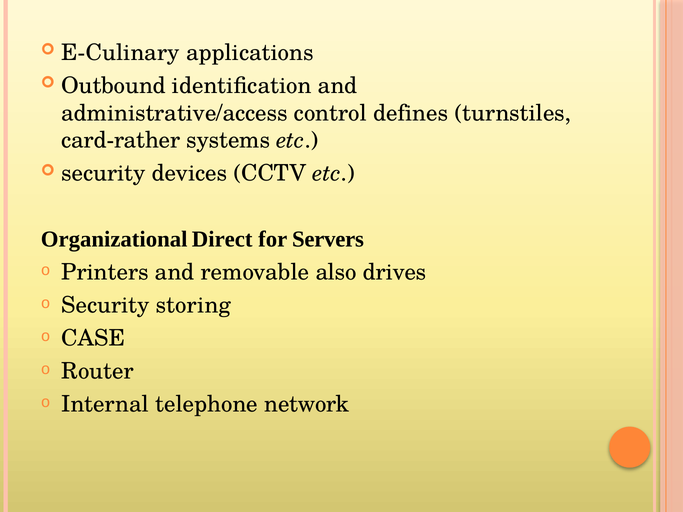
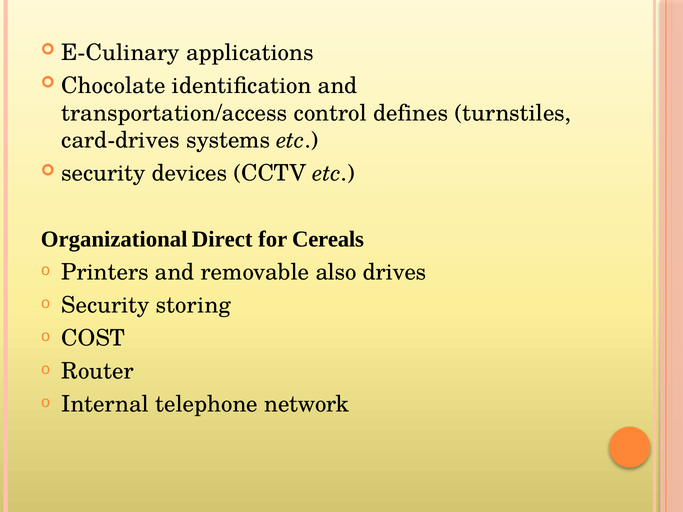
Outbound: Outbound -> Chocolate
administrative/access: administrative/access -> transportation/access
card-rather: card-rather -> card-drives
Servers: Servers -> Cereals
CASE: CASE -> COST
